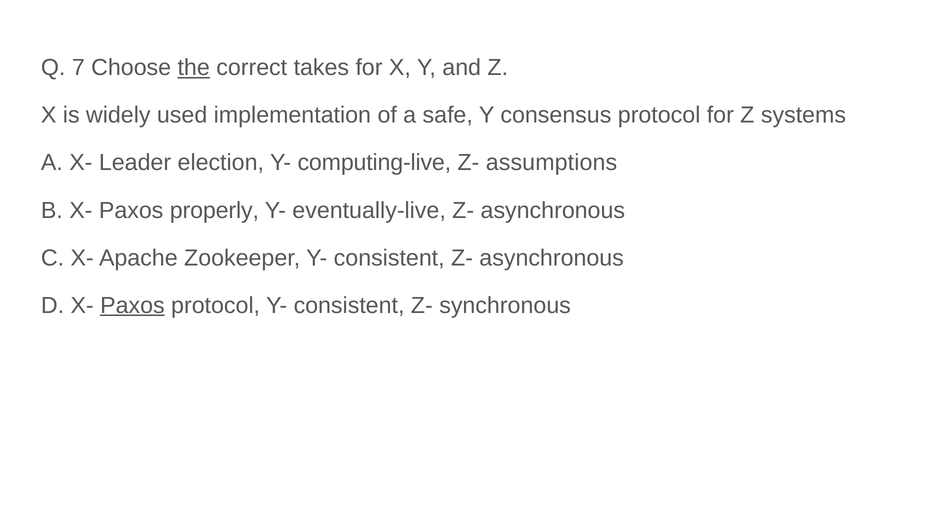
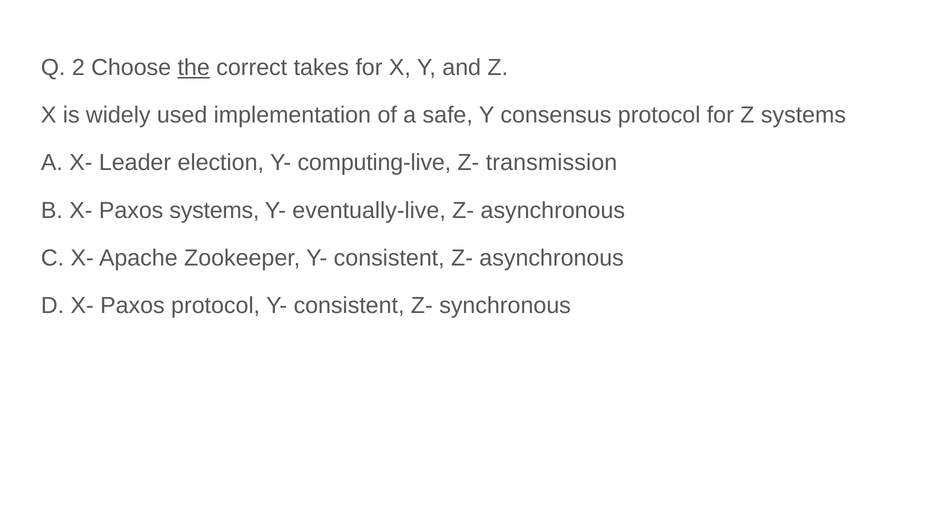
7: 7 -> 2
assumptions: assumptions -> transmission
Paxos properly: properly -> systems
Paxos at (132, 305) underline: present -> none
